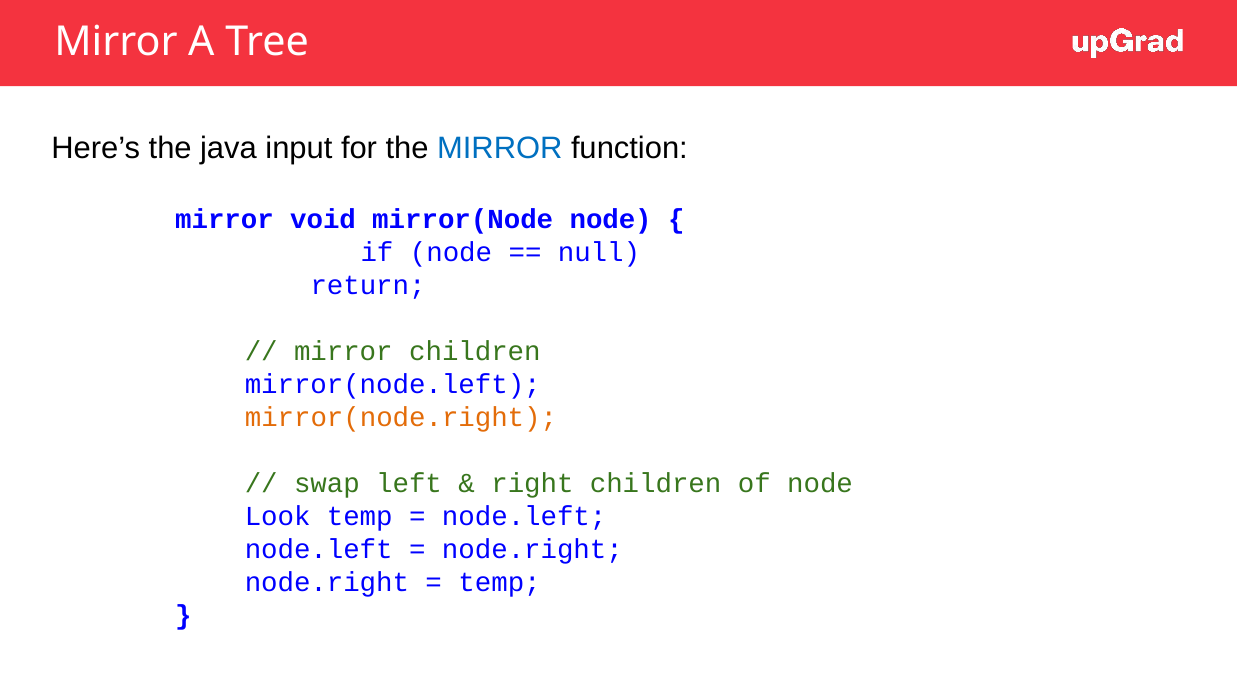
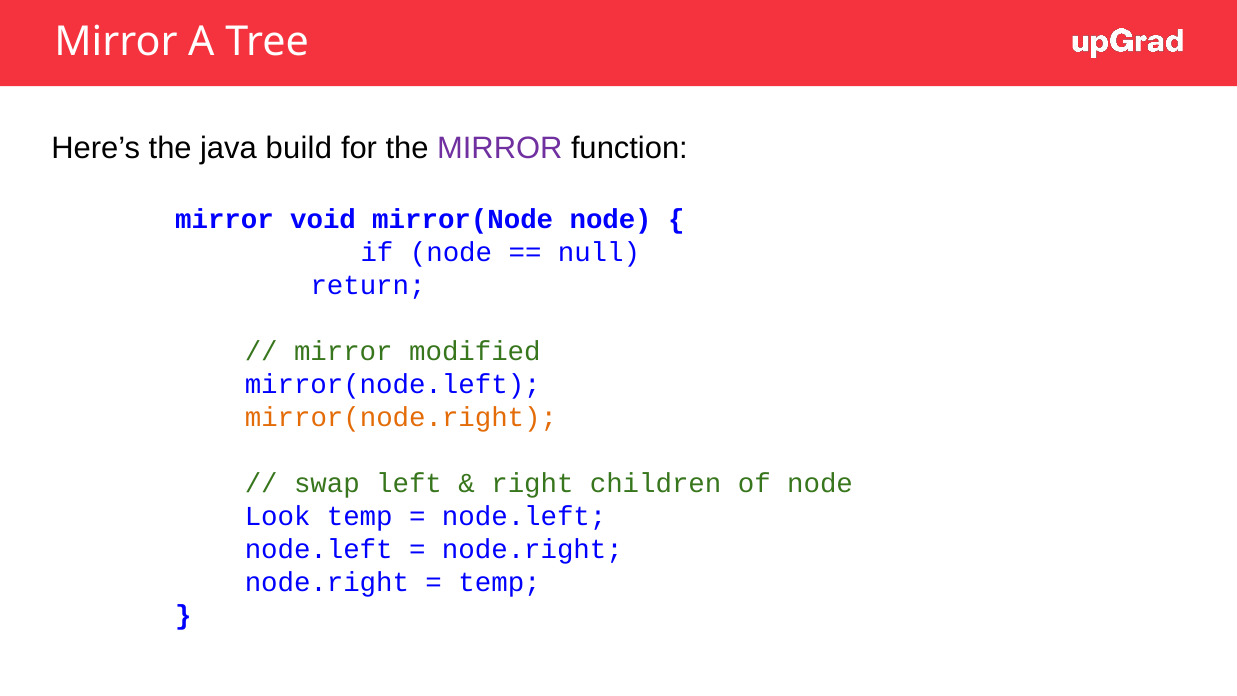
input: input -> build
MIRROR at (500, 148) colour: blue -> purple
mirror children: children -> modified
